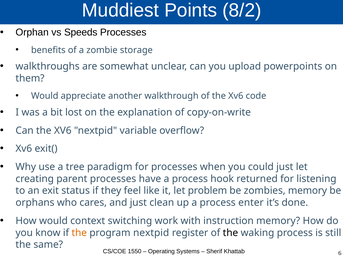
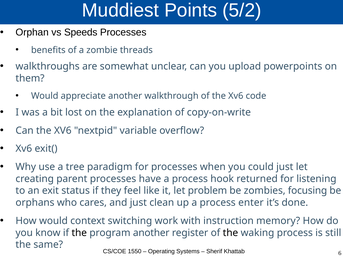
8/2: 8/2 -> 5/2
storage: storage -> threads
zombies memory: memory -> focusing
the at (79, 232) colour: orange -> black
program nextpid: nextpid -> another
